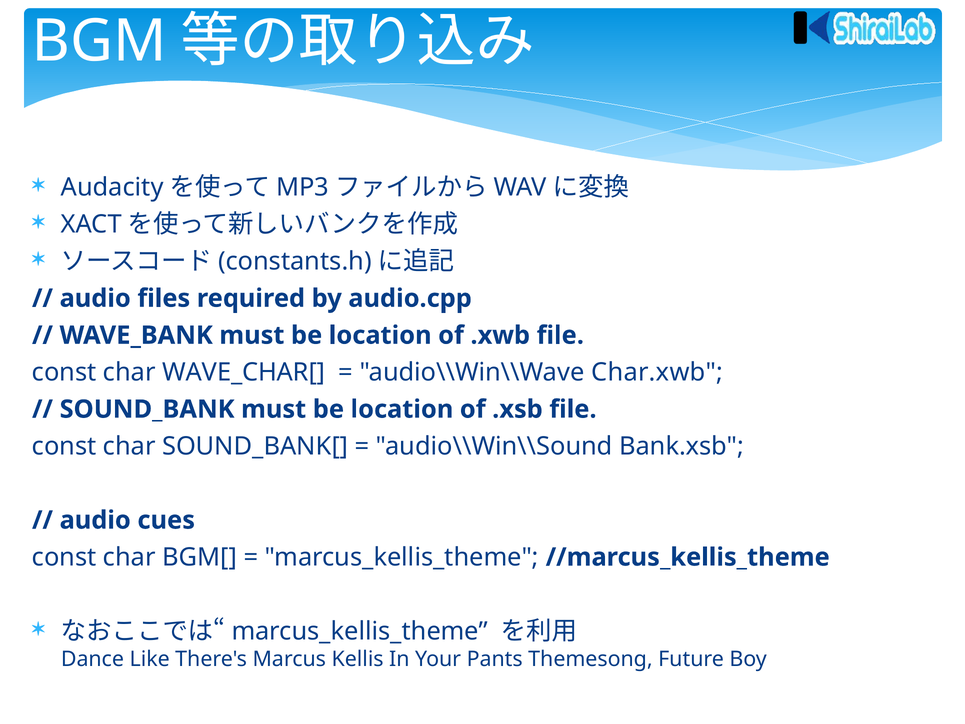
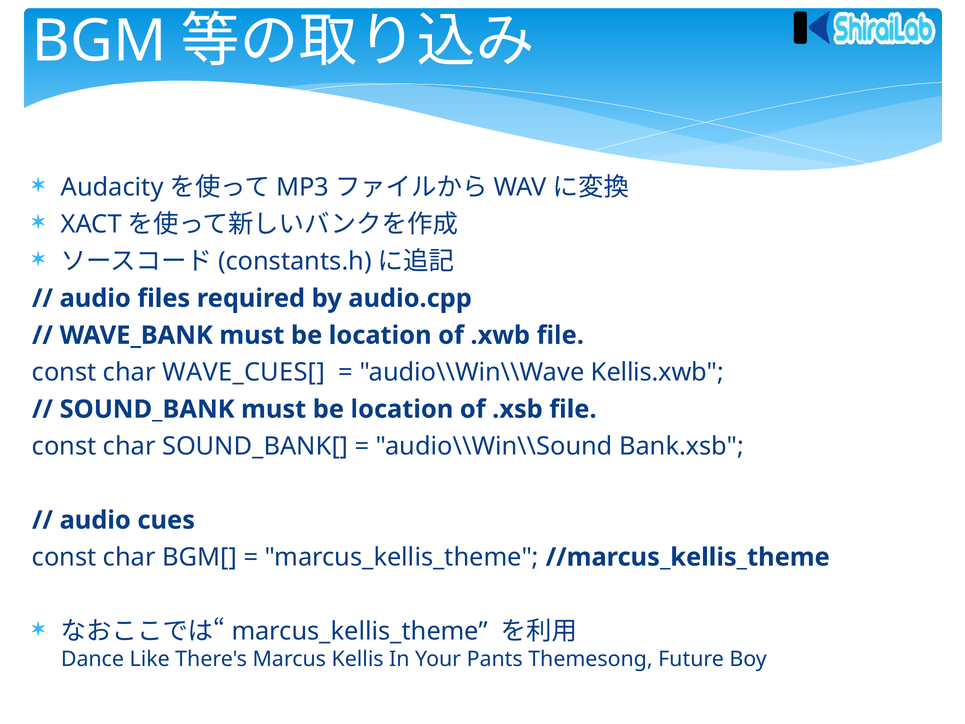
WAVE_CHAR[: WAVE_CHAR[ -> WAVE_CUES[
Char.xwb: Char.xwb -> Kellis.xwb
